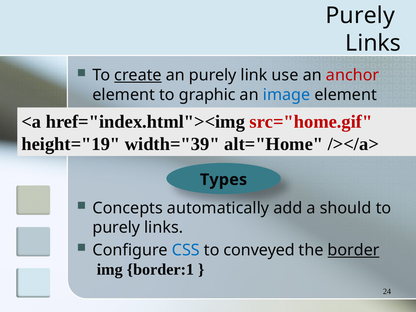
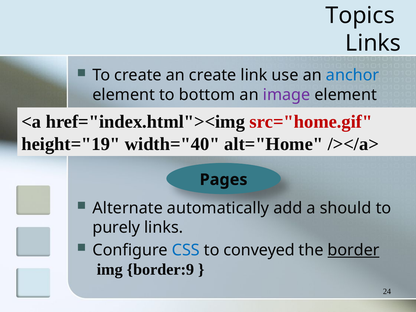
Purely at (360, 15): Purely -> Topics
create at (138, 75) underline: present -> none
an purely: purely -> create
anchor colour: red -> blue
graphic: graphic -> bottom
image colour: blue -> purple
width="39: width="39 -> width="40
Types: Types -> Pages
Concepts: Concepts -> Alternate
border:1: border:1 -> border:9
